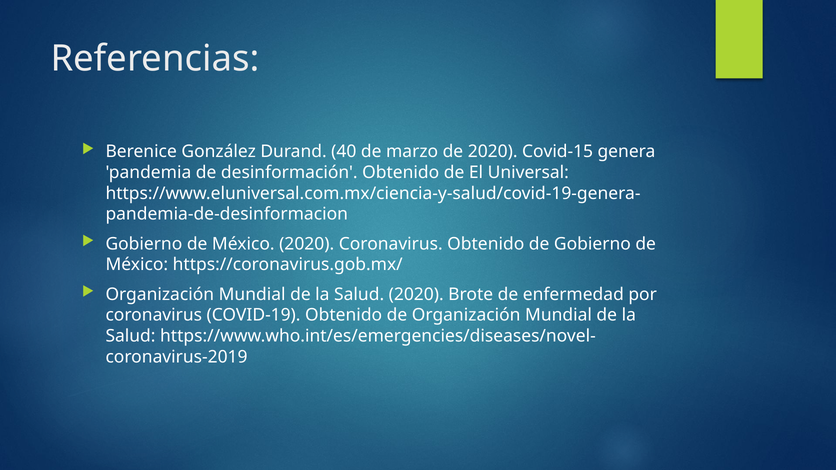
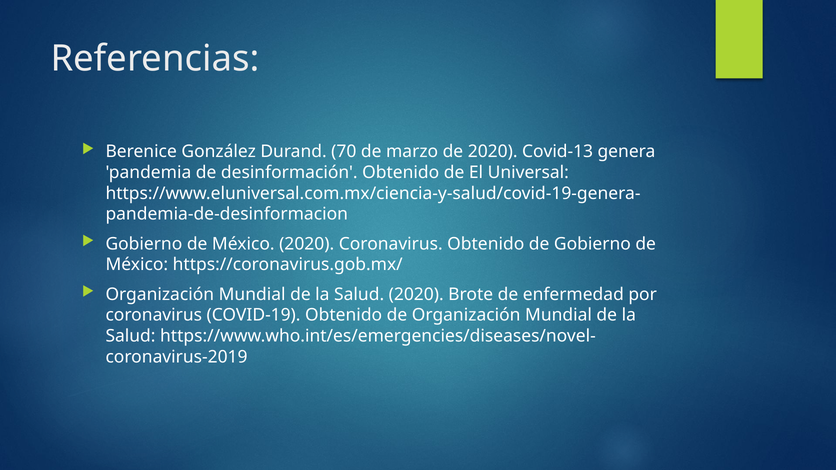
40: 40 -> 70
Covid-15: Covid-15 -> Covid-13
